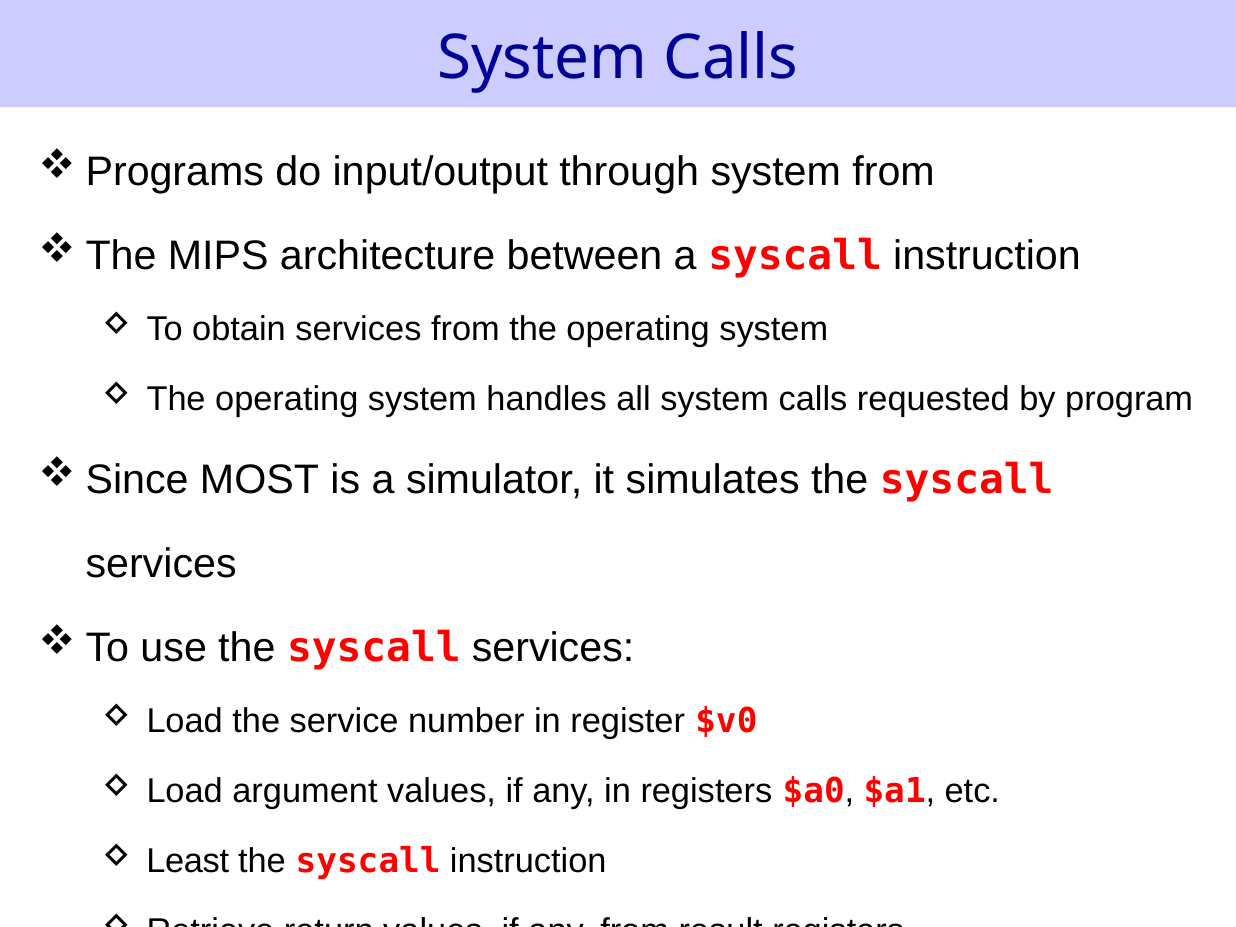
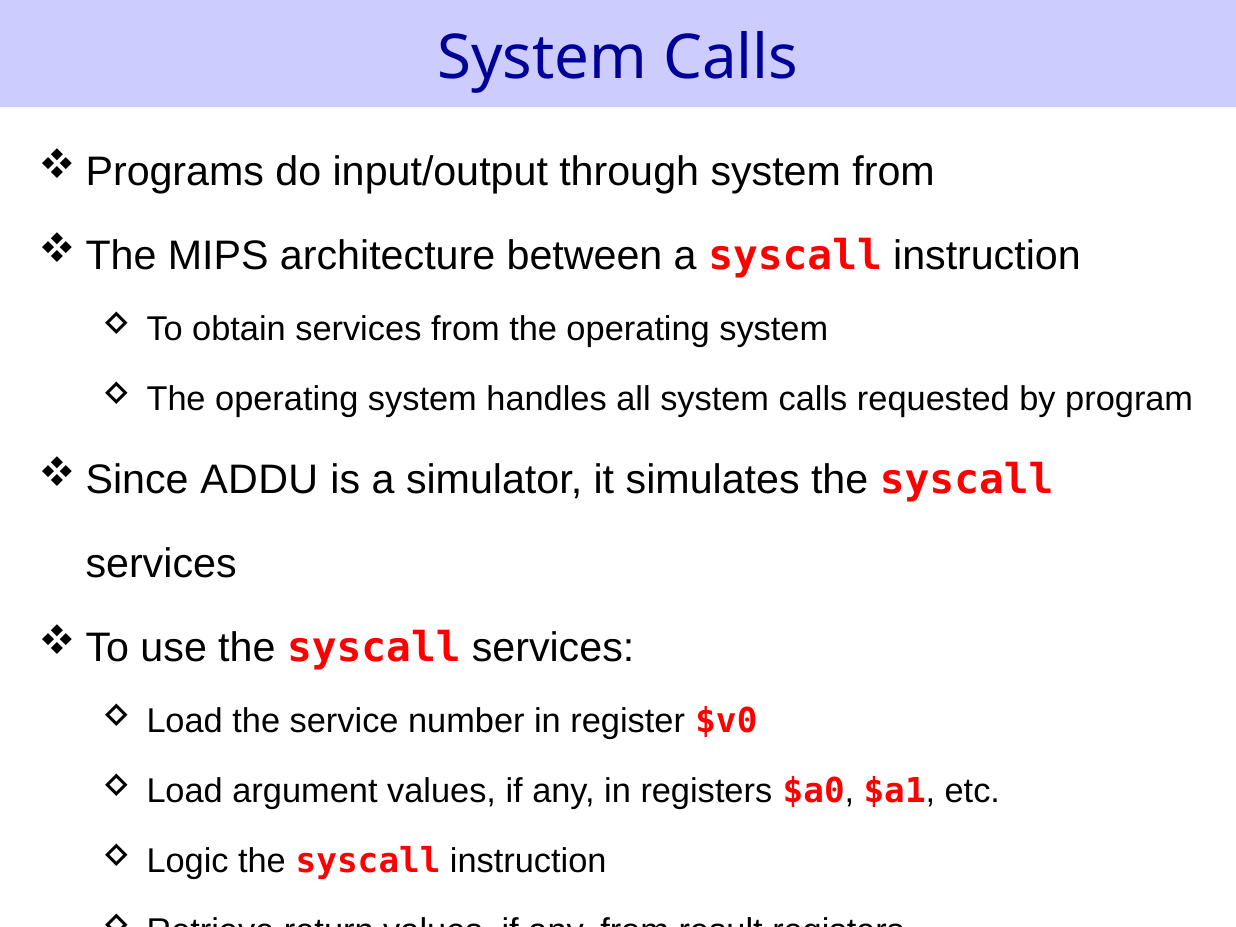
MOST: MOST -> ADDU
Least: Least -> Logic
